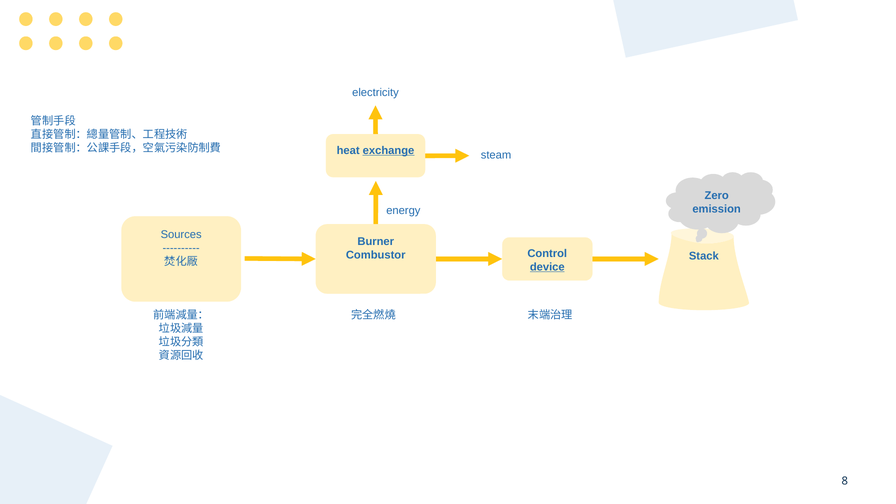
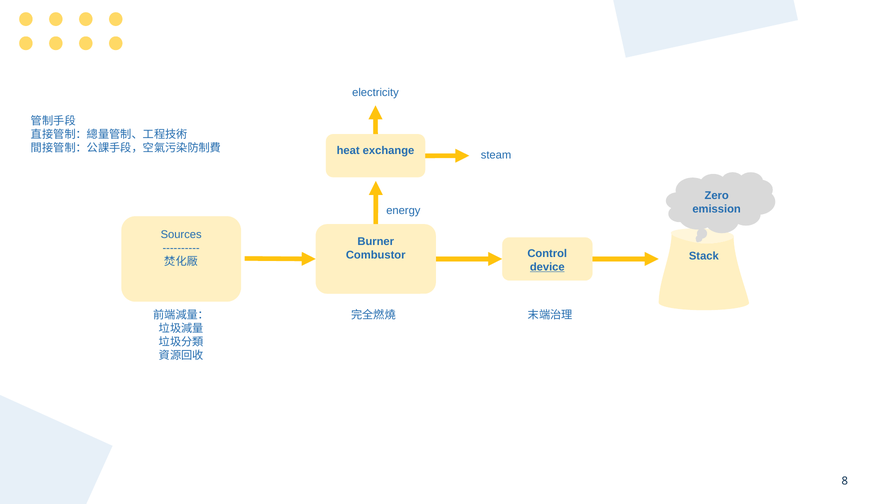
exchange underline: present -> none
